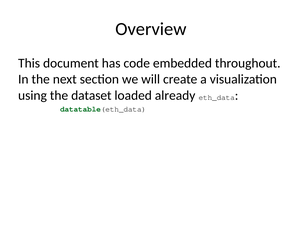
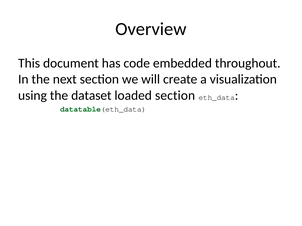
loaded already: already -> section
